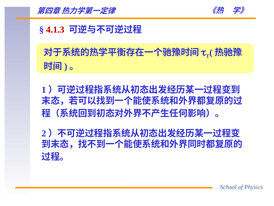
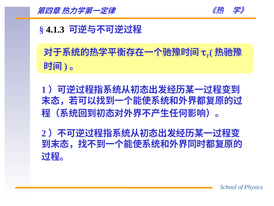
4.1.3 colour: red -> black
